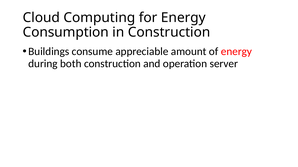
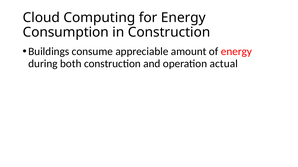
server: server -> actual
